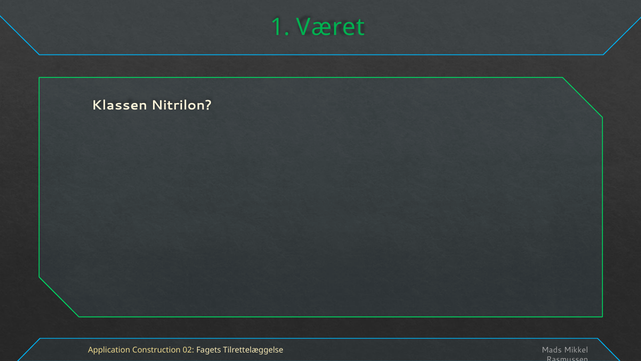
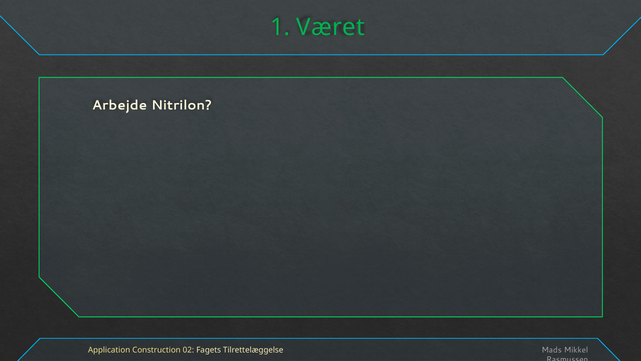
Klassen: Klassen -> Arbejde
